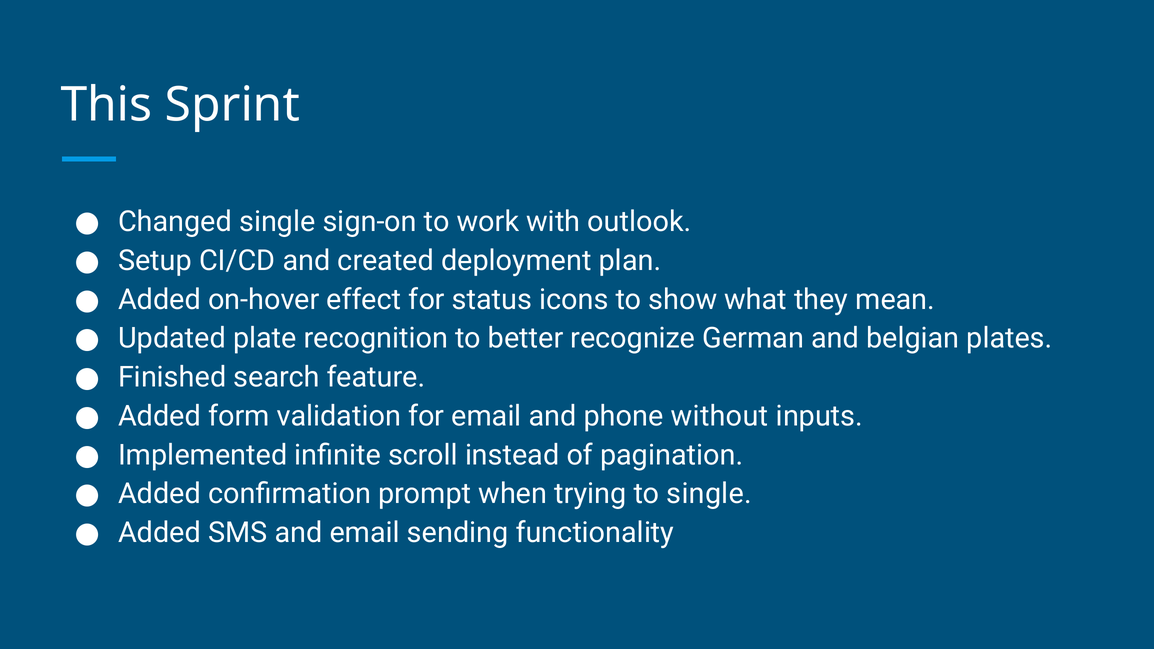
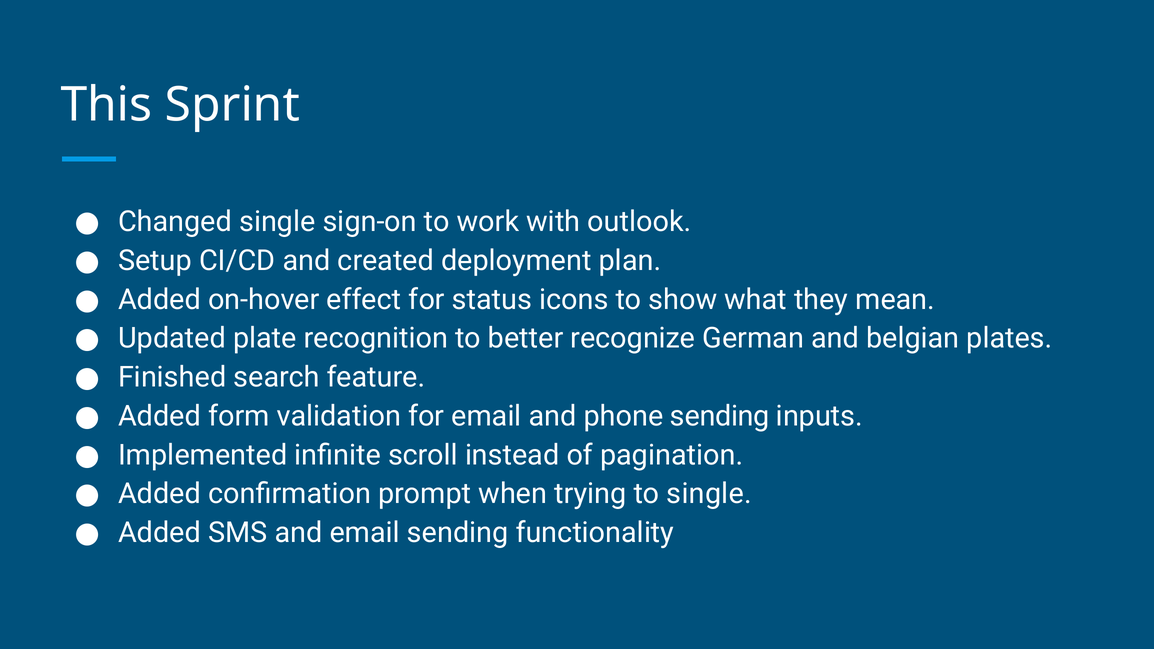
phone without: without -> sending
